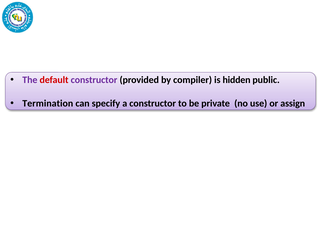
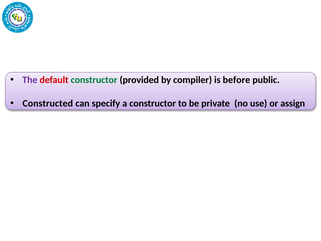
constructor at (94, 80) colour: purple -> green
hidden: hidden -> before
Termination: Termination -> Constructed
